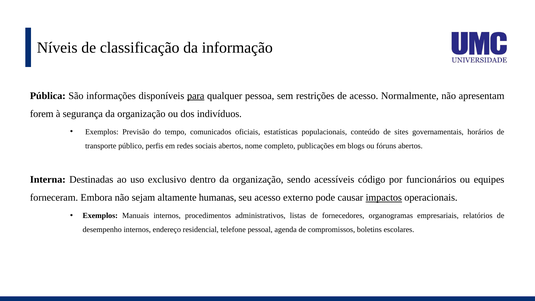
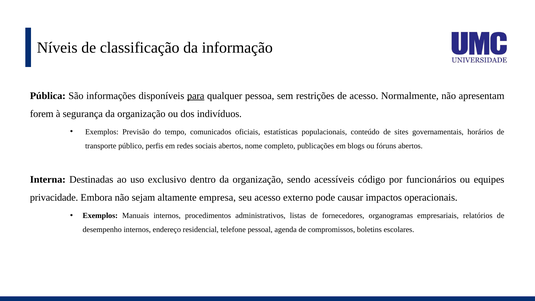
forneceram: forneceram -> privacidade
humanas: humanas -> empresa
impactos underline: present -> none
